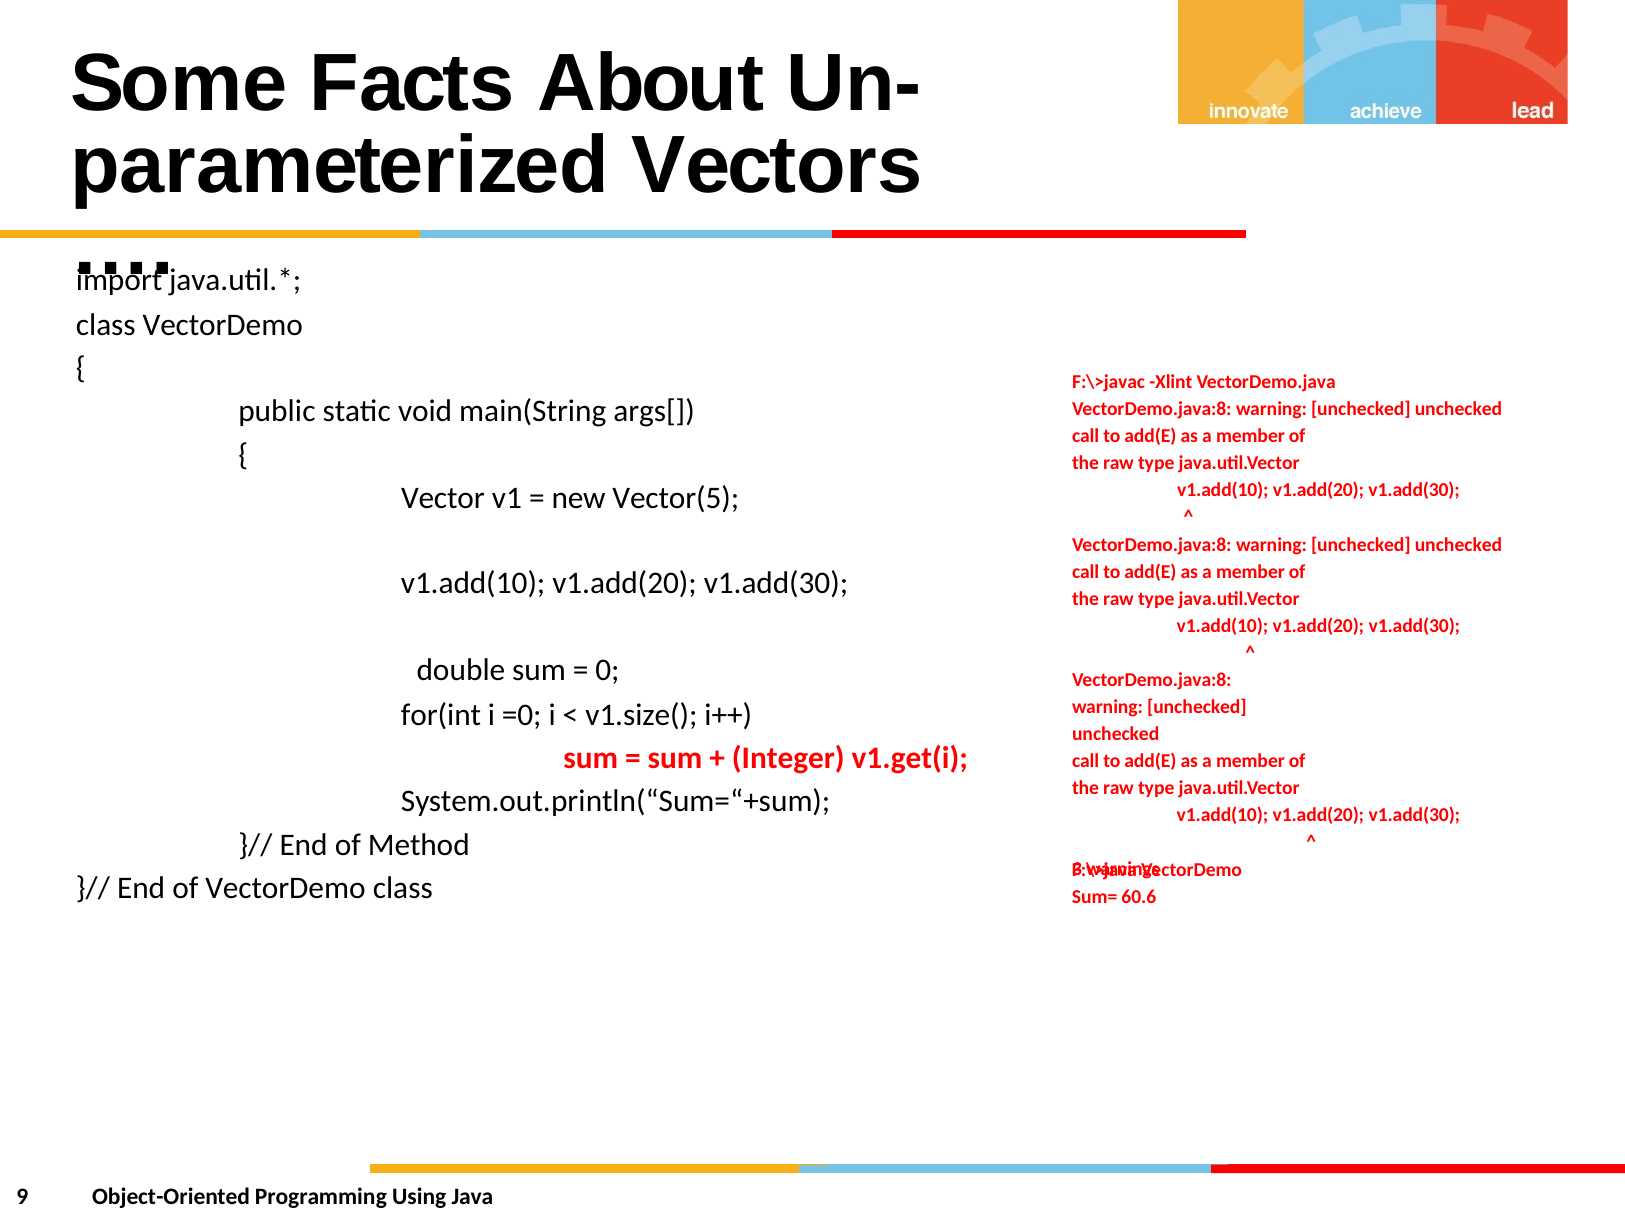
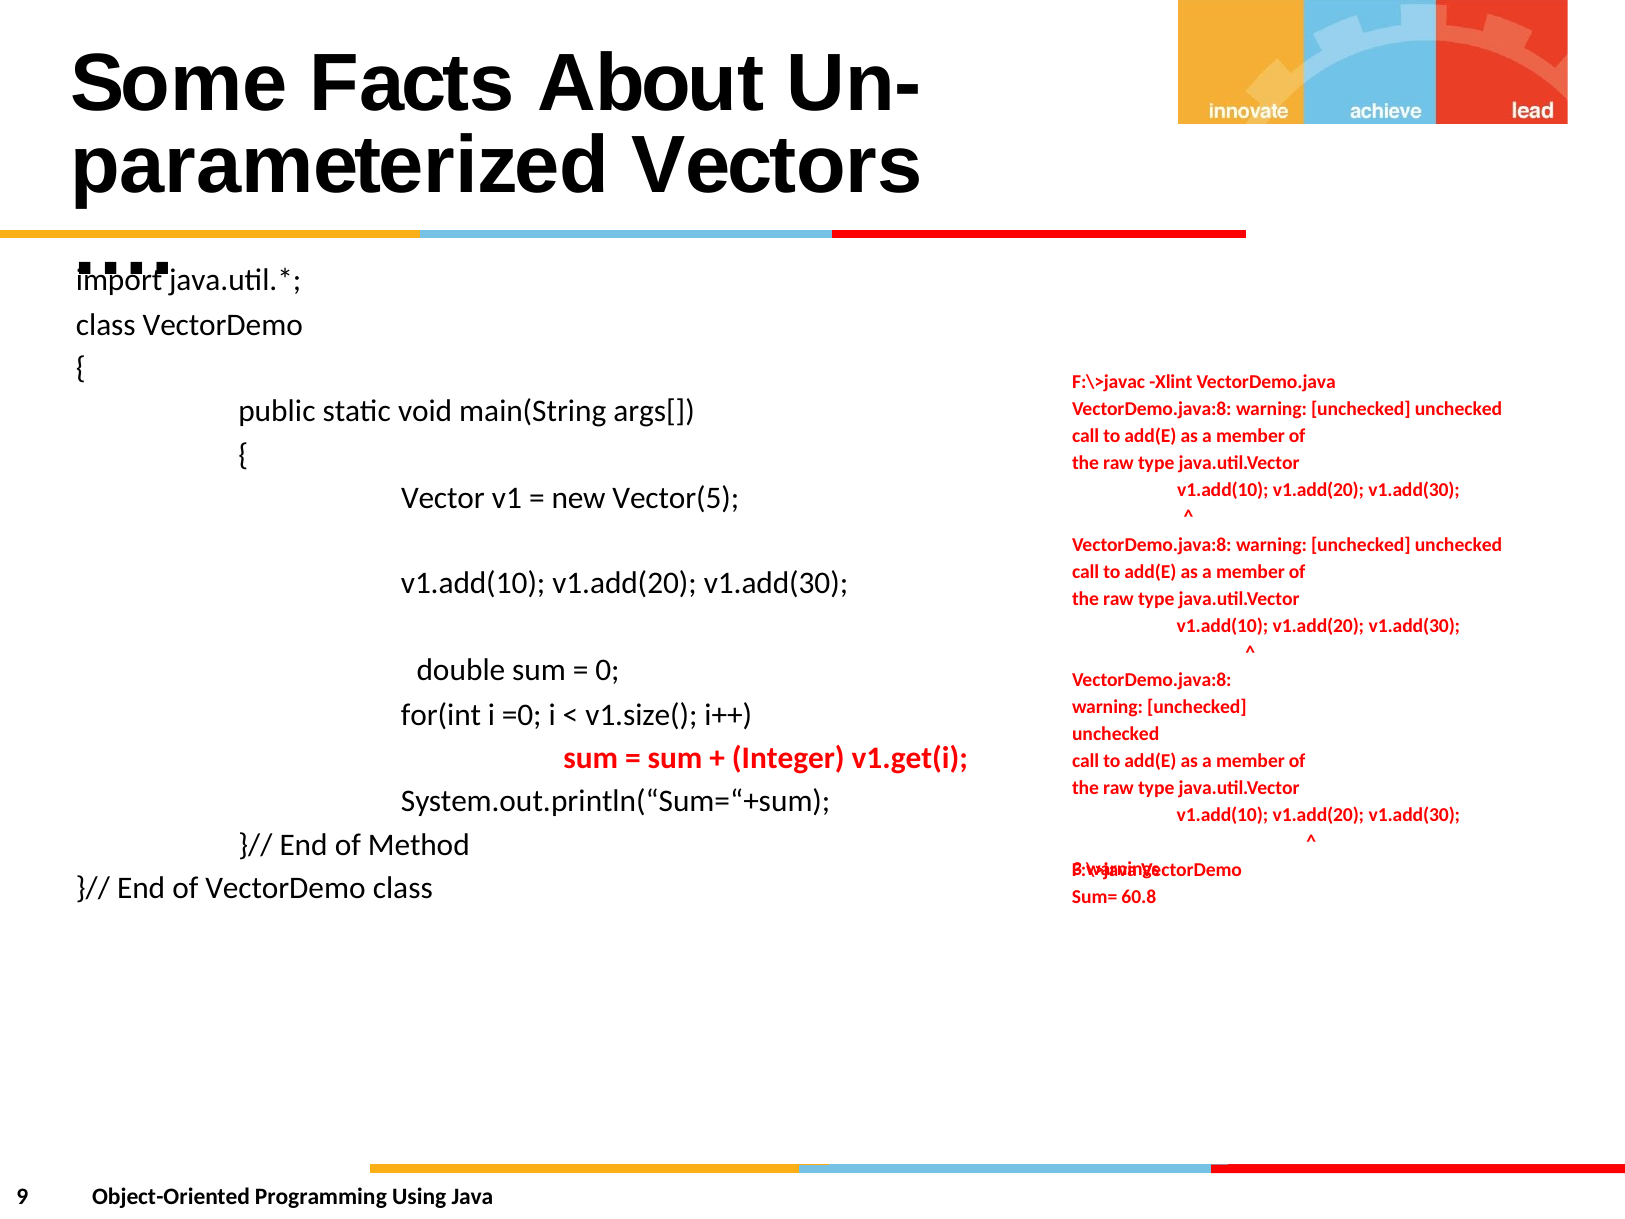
60.6: 60.6 -> 60.8
